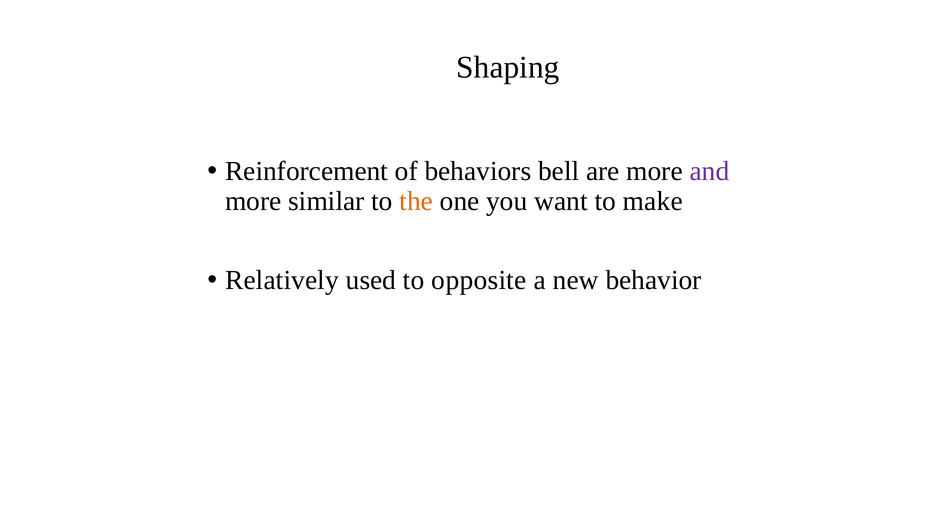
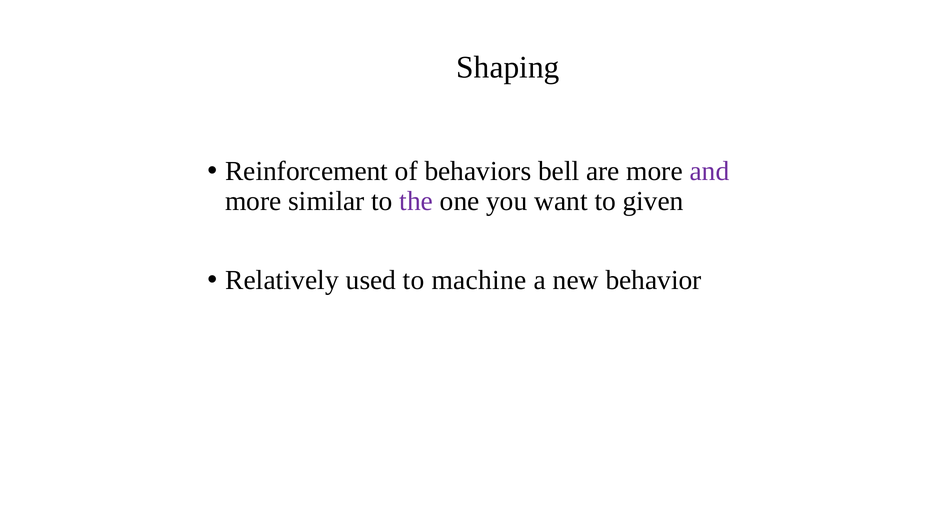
the colour: orange -> purple
make: make -> given
opposite: opposite -> machine
